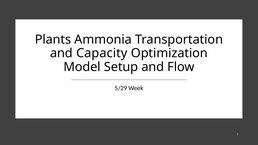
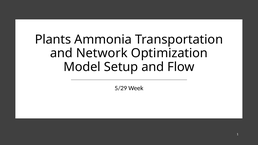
Capacity: Capacity -> Network
